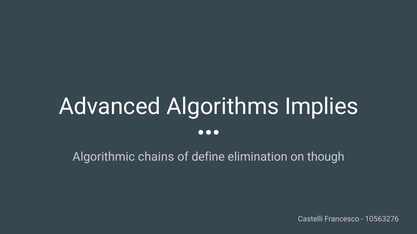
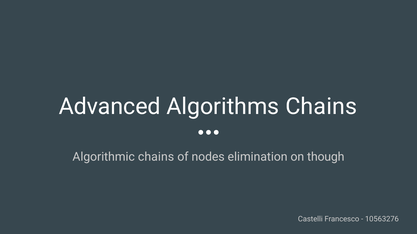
Algorithms Implies: Implies -> Chains
define: define -> nodes
